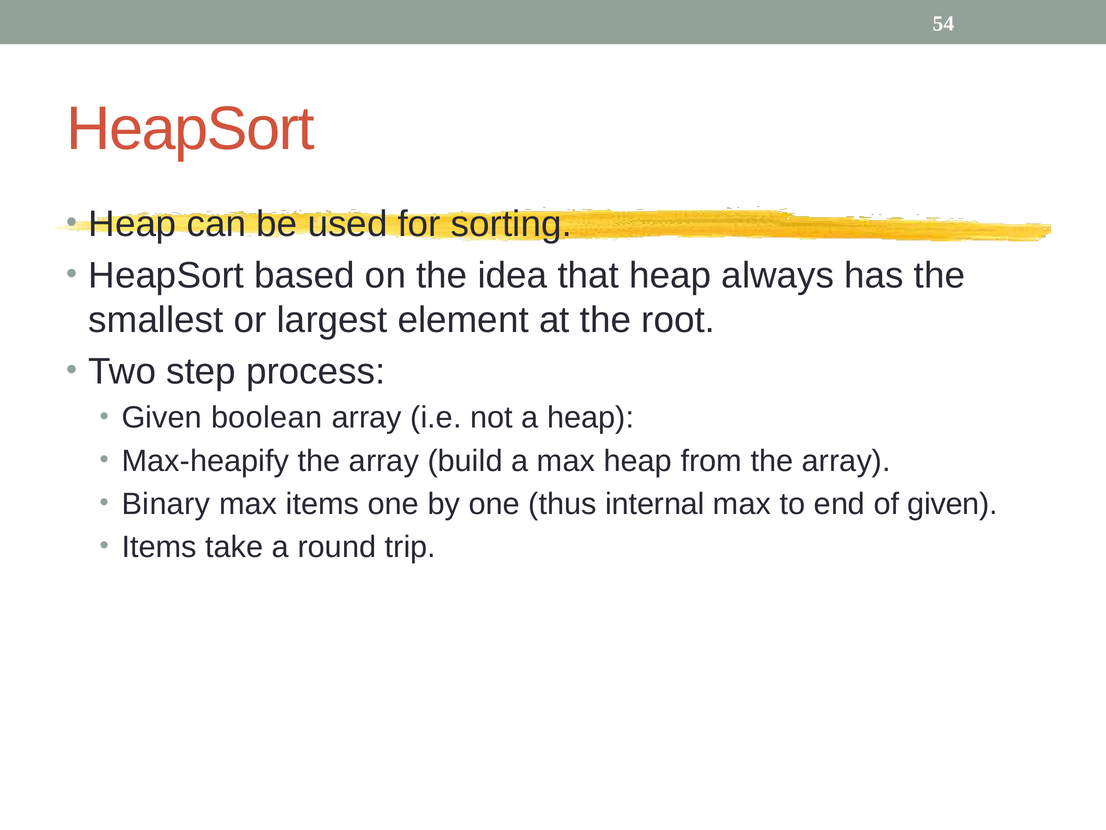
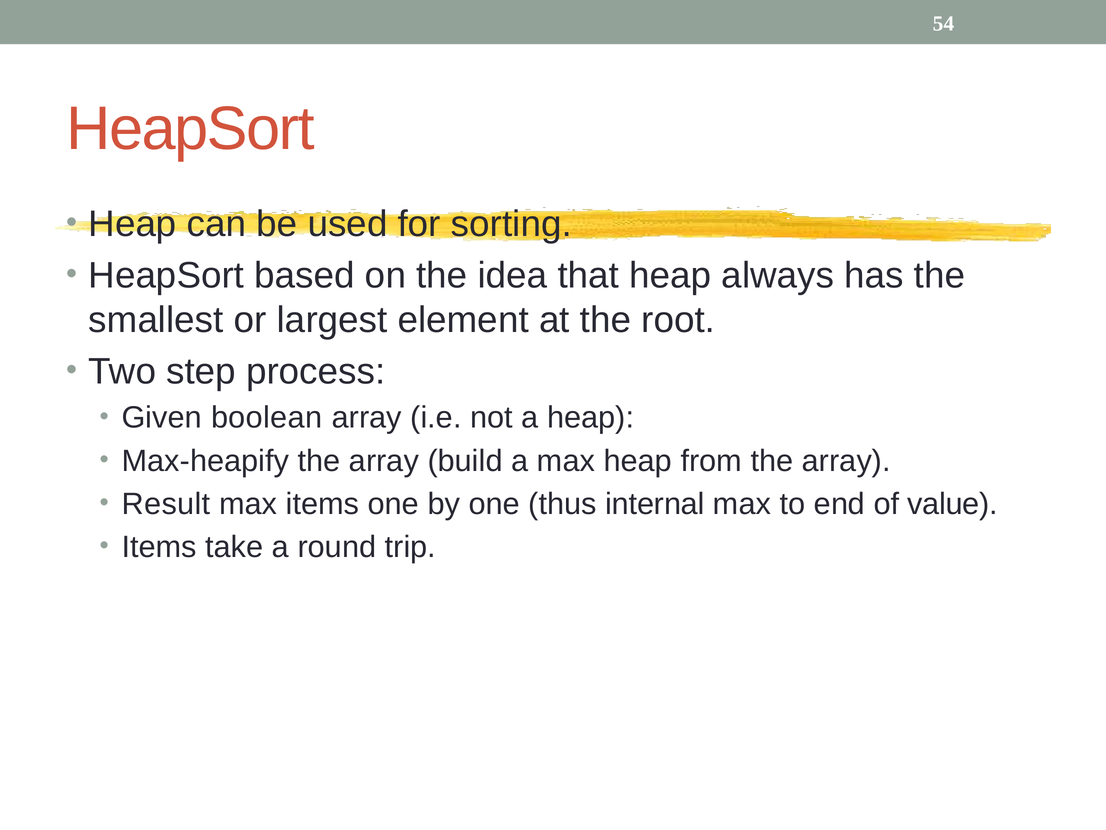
Binary: Binary -> Result
of given: given -> value
